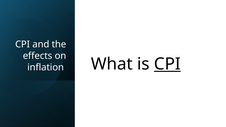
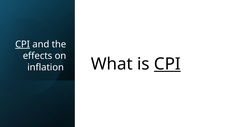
CPI at (23, 44) underline: none -> present
